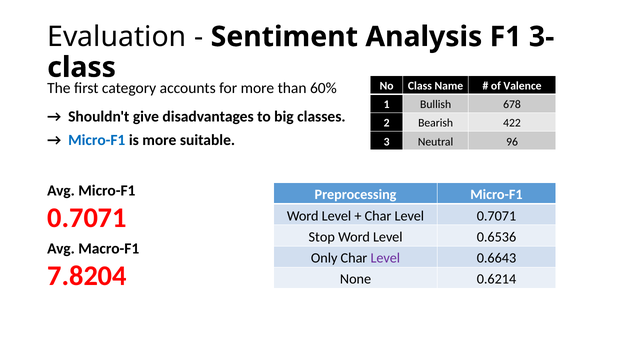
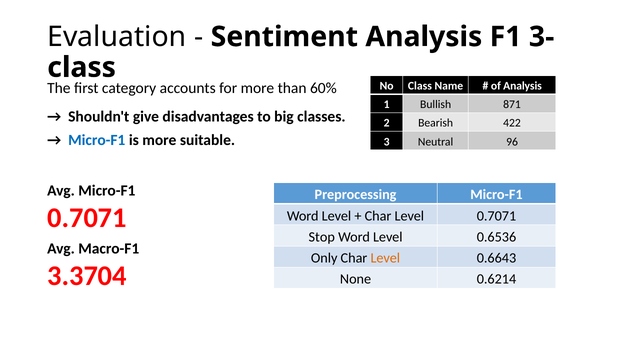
of Valence: Valence -> Analysis
678: 678 -> 871
Level at (385, 258) colour: purple -> orange
7.8204: 7.8204 -> 3.3704
